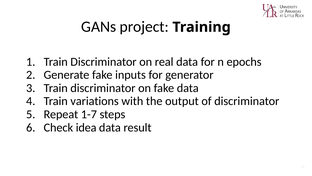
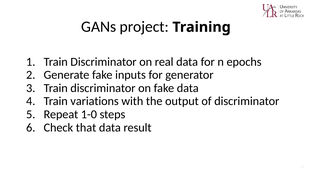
1-7: 1-7 -> 1-0
idea: idea -> that
